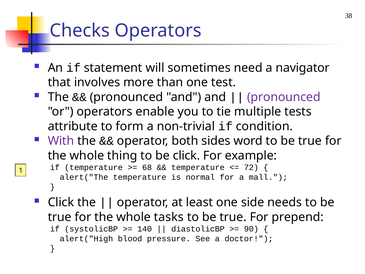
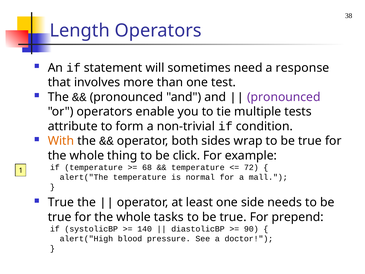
Checks: Checks -> Length
navigator: navigator -> response
With colour: purple -> orange
word: word -> wrap
Click at (61, 202): Click -> True
